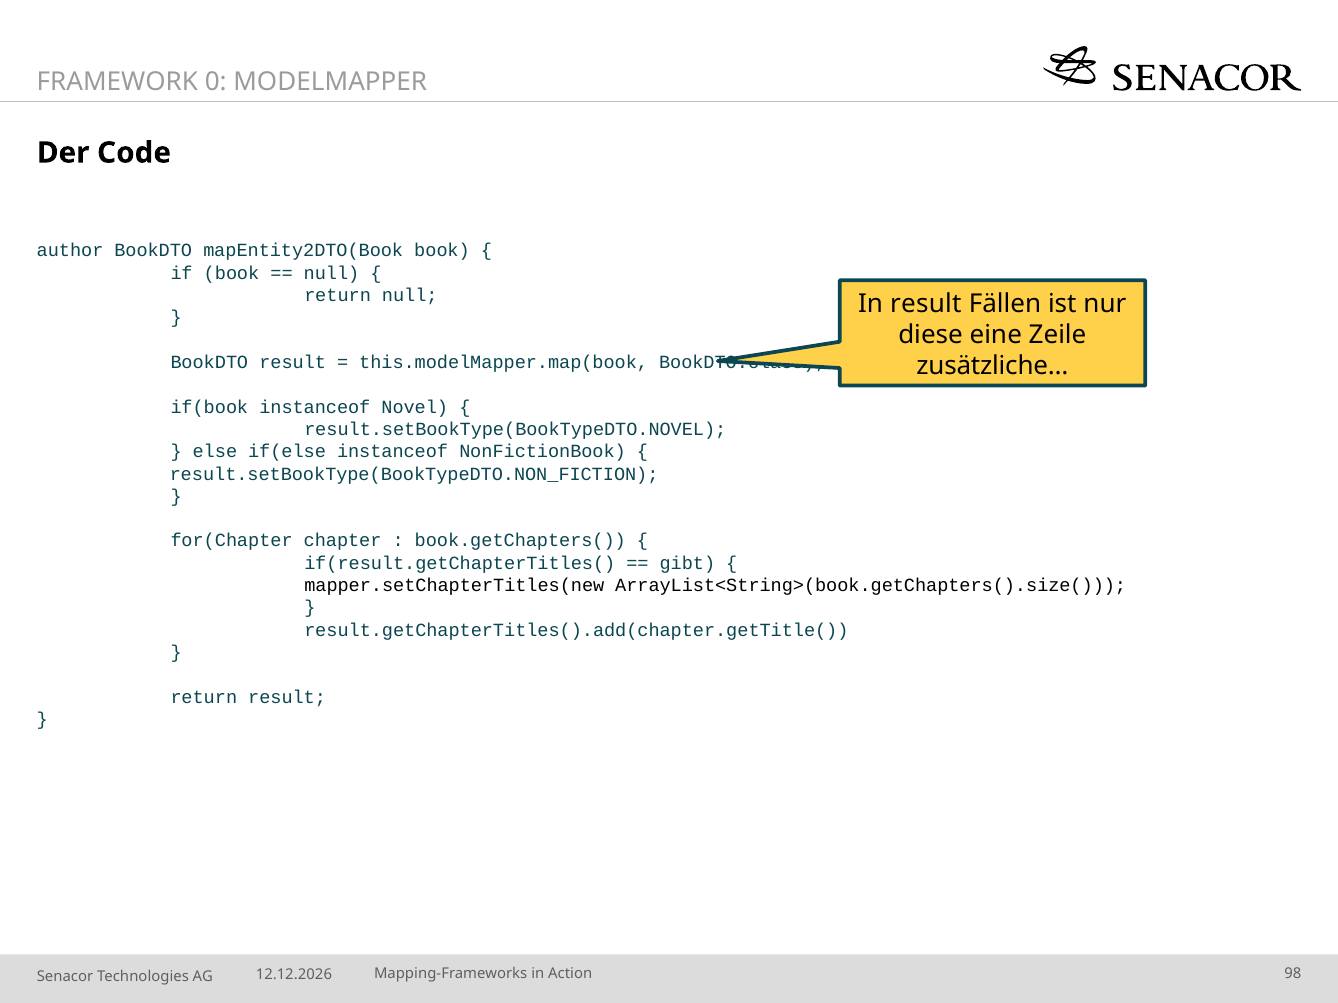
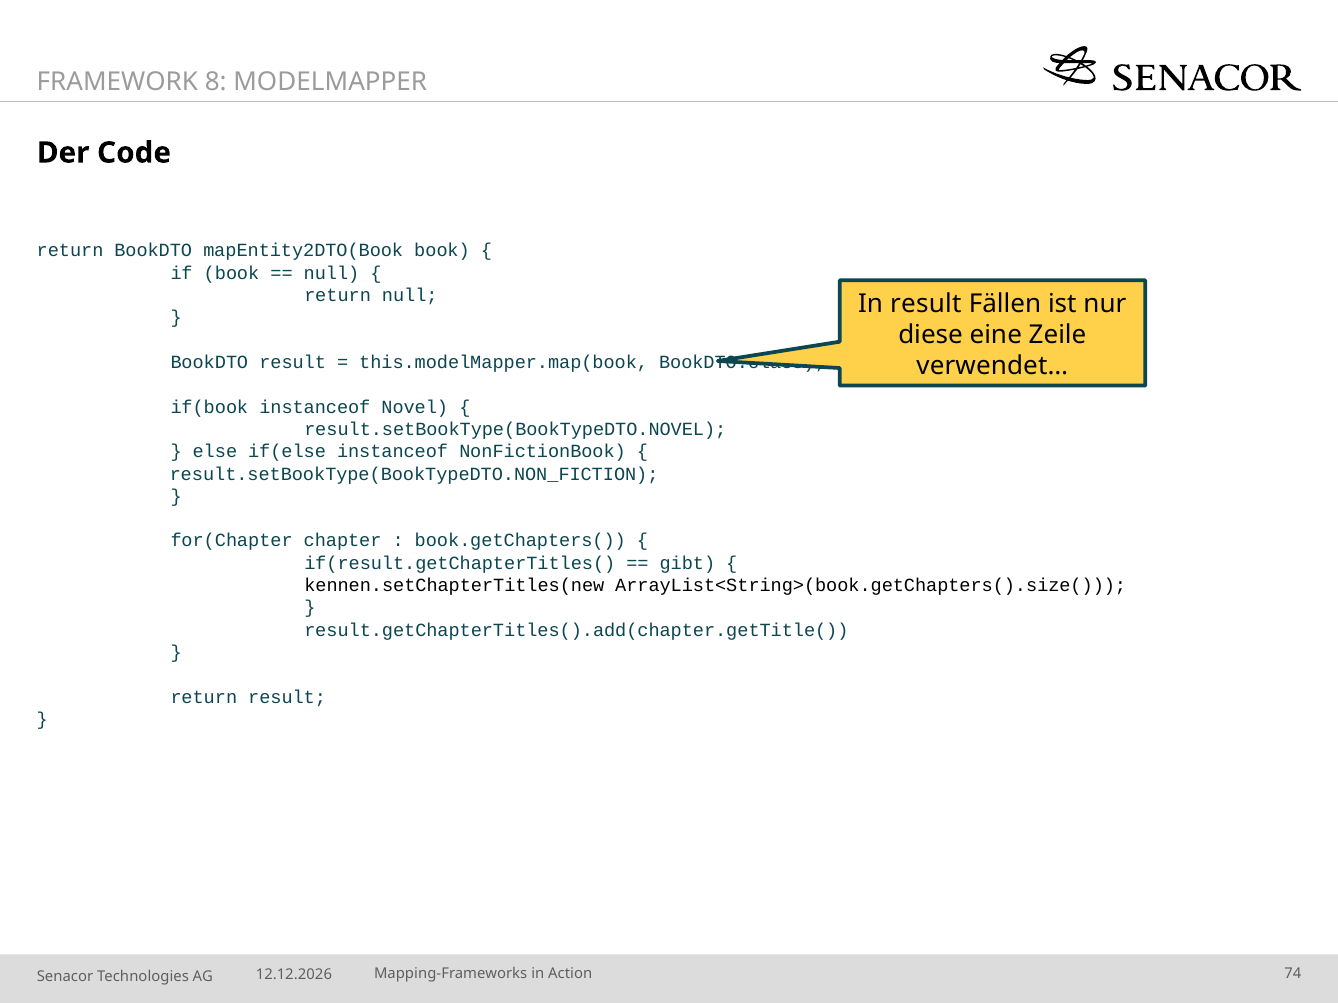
0: 0 -> 8
author at (70, 251): author -> return
zusätzliche…: zusätzliche… -> verwendet…
mapper.setChapterTitles(new: mapper.setChapterTitles(new -> kennen.setChapterTitles(new
98: 98 -> 74
